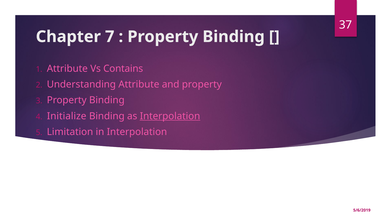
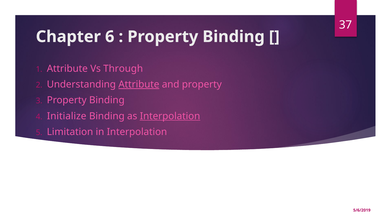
7: 7 -> 6
Contains: Contains -> Through
Attribute at (139, 84) underline: none -> present
